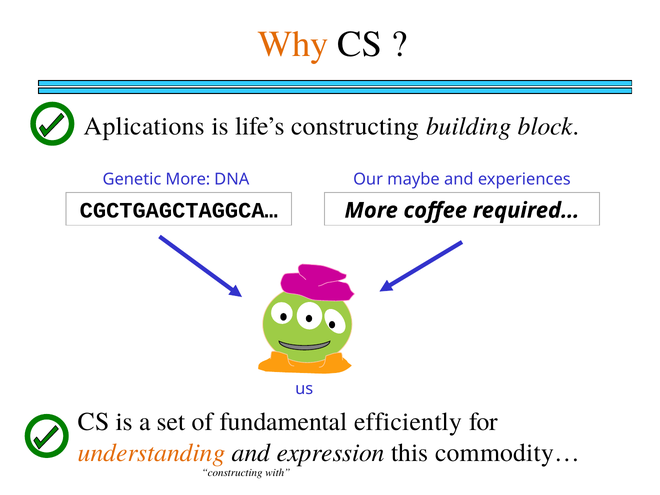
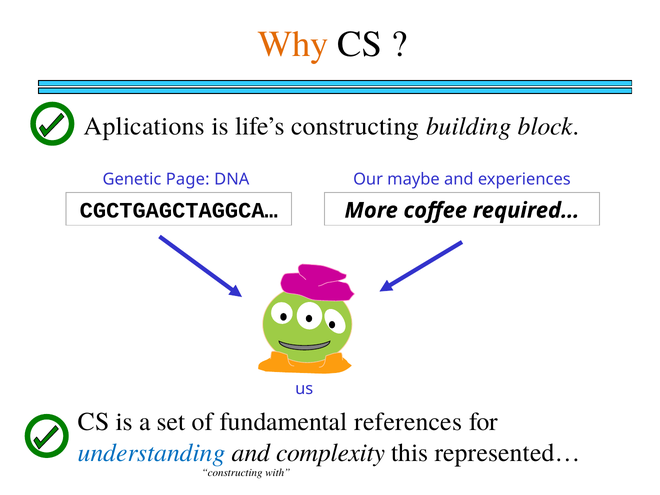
Genetic More: More -> Page
efficiently: efficiently -> references
understanding colour: orange -> blue
expression: expression -> complexity
commodity…: commodity… -> represented…
